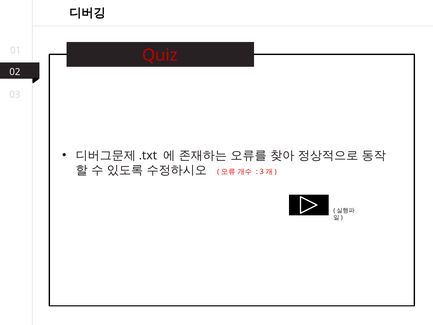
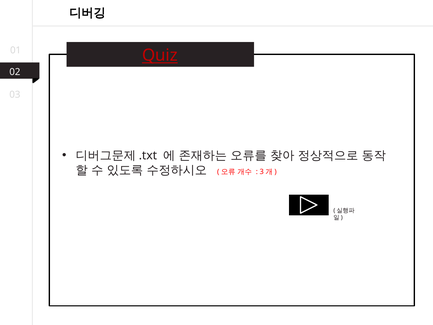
Quiz underline: none -> present
